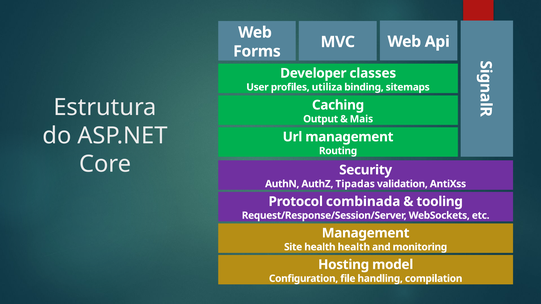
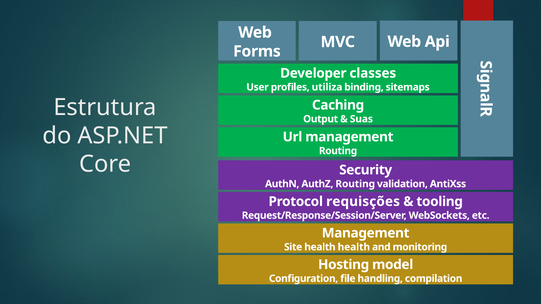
Mais: Mais -> Suas
AuthZ Tipadas: Tipadas -> Routing
combinada: combinada -> requisções
